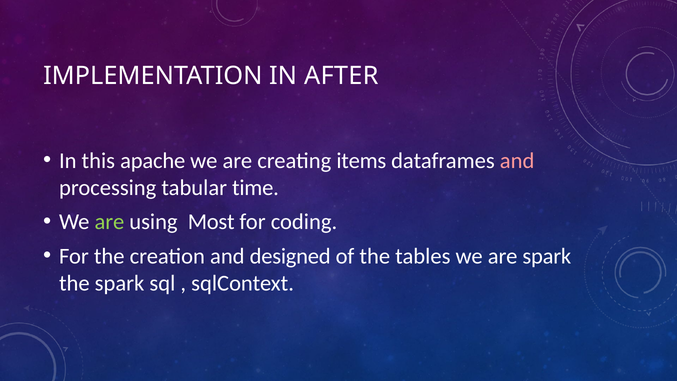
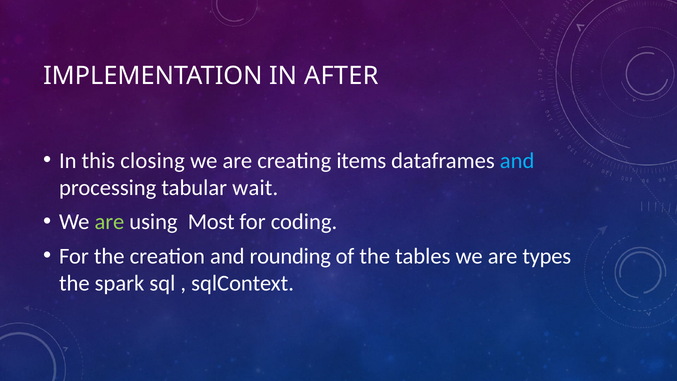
apache: apache -> closing
and at (517, 161) colour: pink -> light blue
time: time -> wait
designed: designed -> rounding
are spark: spark -> types
